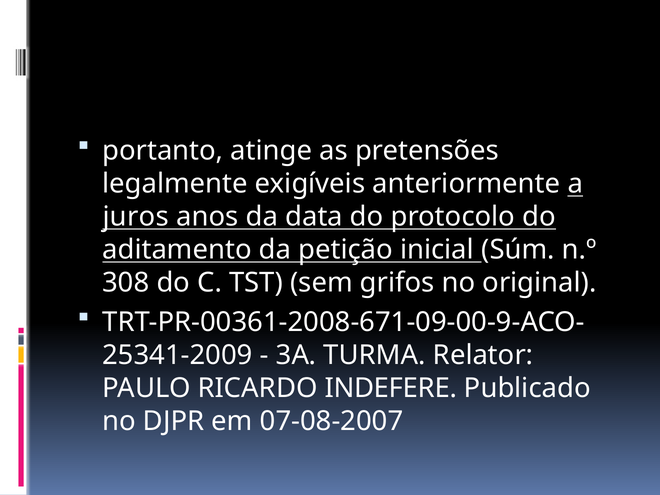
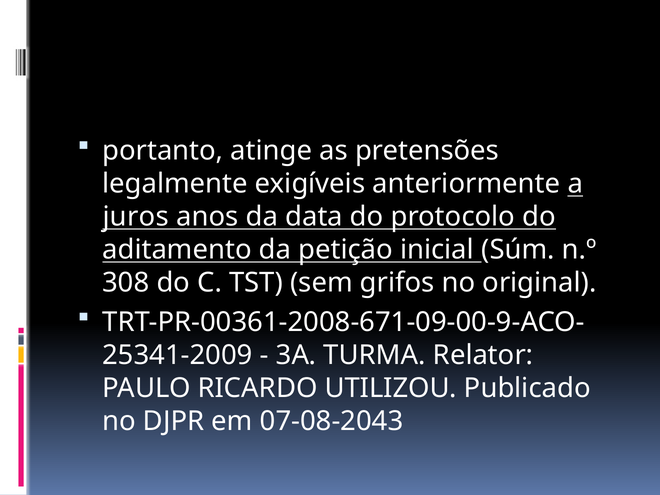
INDEFERE: INDEFERE -> UTILIZOU
07-08-2007: 07-08-2007 -> 07-08-2043
